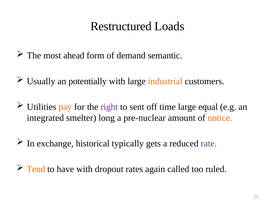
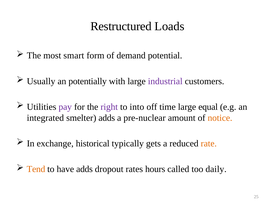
ahead: ahead -> smart
semantic: semantic -> potential
industrial colour: orange -> purple
pay colour: orange -> purple
sent: sent -> into
smelter long: long -> adds
rate colour: purple -> orange
have with: with -> adds
again: again -> hours
ruled: ruled -> daily
